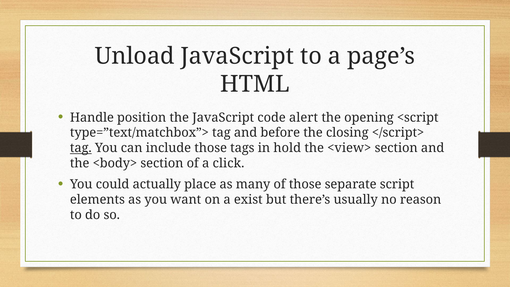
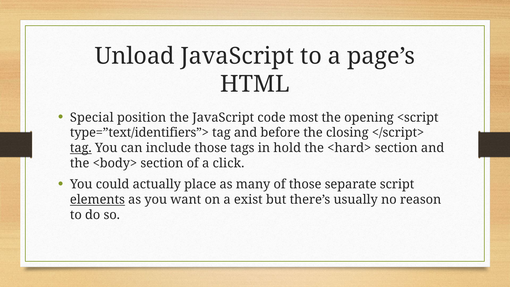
Handle: Handle -> Special
alert: alert -> most
type=”text/matchbox”>: type=”text/matchbox”> -> type=”text/identifiers”>
<view>: <view> -> <hard>
elements underline: none -> present
